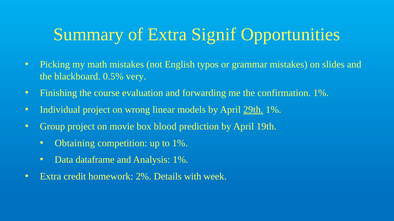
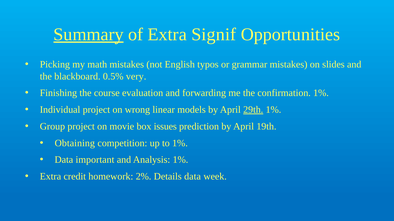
Summary underline: none -> present
blood: blood -> issues
dataframe: dataframe -> important
Details with: with -> data
